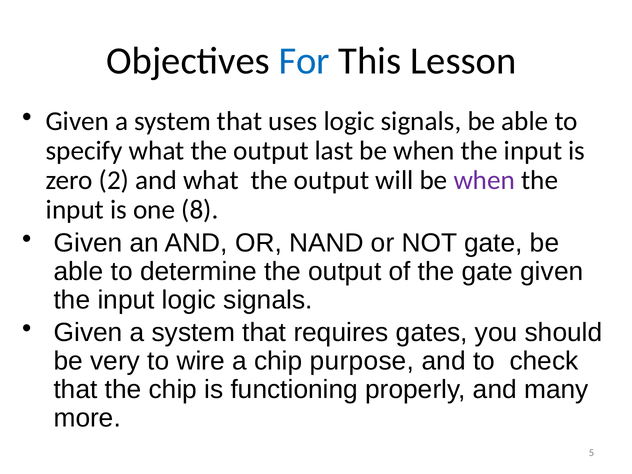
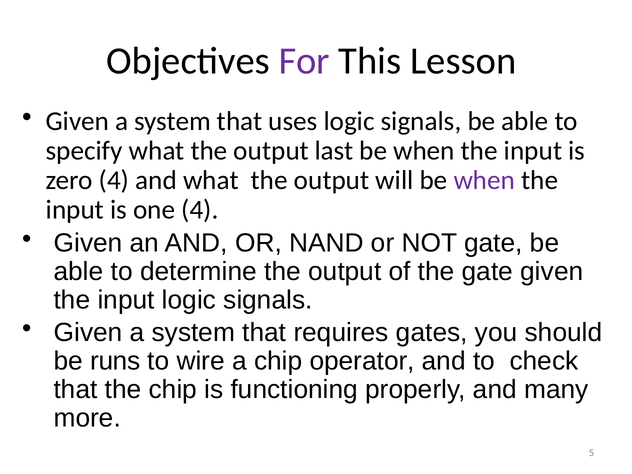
For colour: blue -> purple
zero 2: 2 -> 4
one 8: 8 -> 4
very: very -> runs
purpose: purpose -> operator
